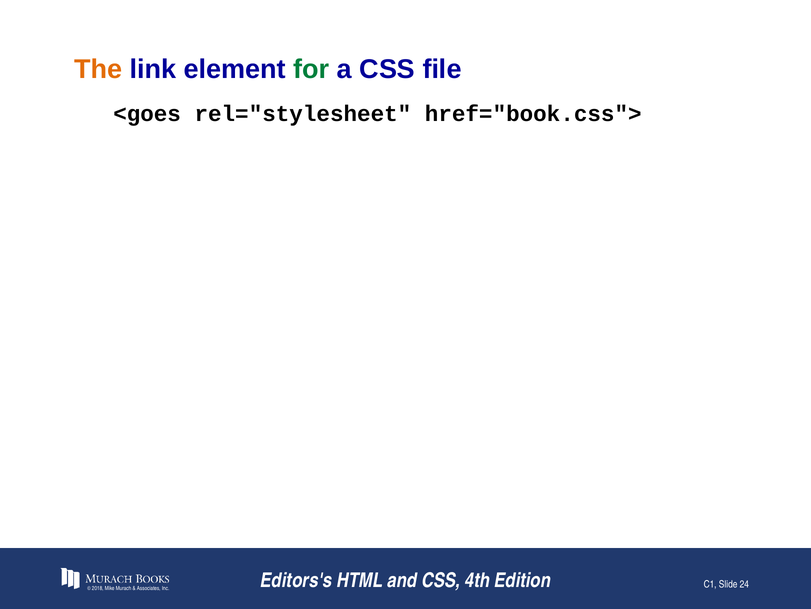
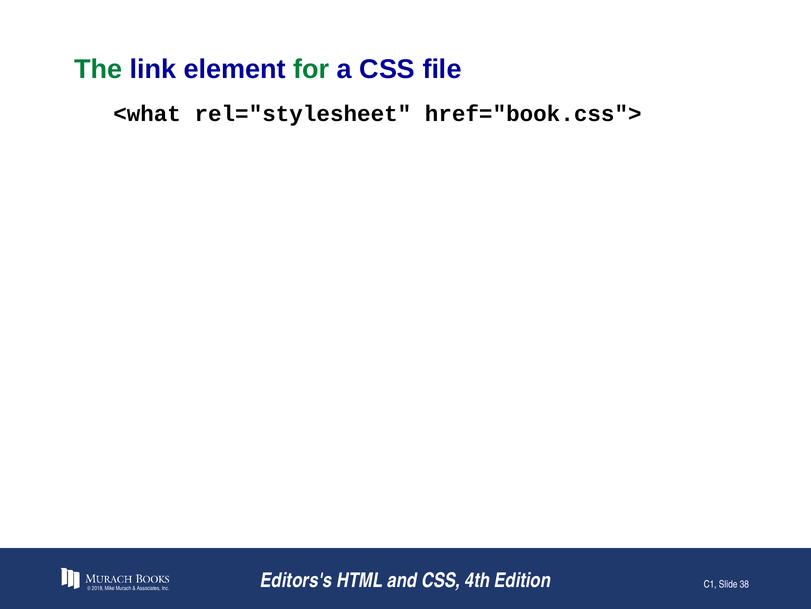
The colour: orange -> green
<goes: <goes -> <what
24: 24 -> 38
